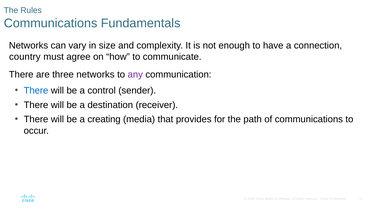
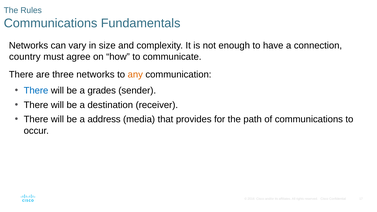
any colour: purple -> orange
control: control -> grades
creating: creating -> address
